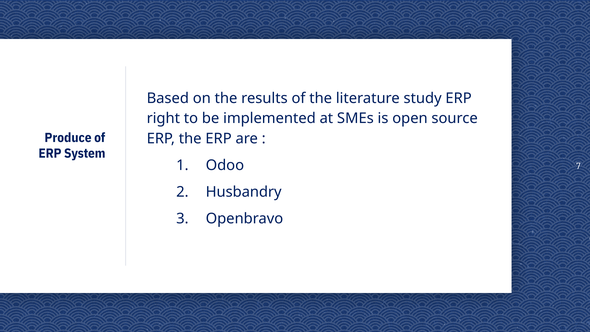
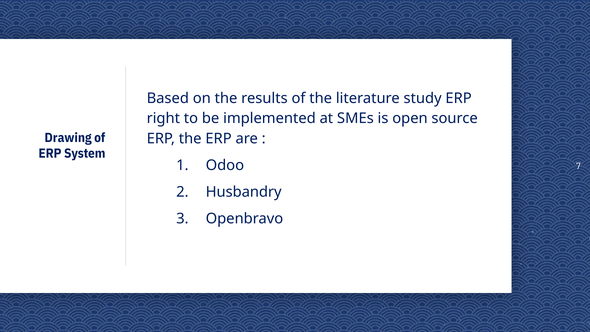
Produce: Produce -> Drawing
